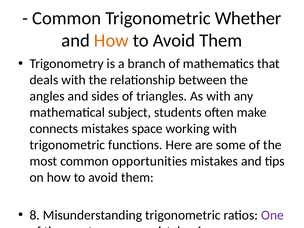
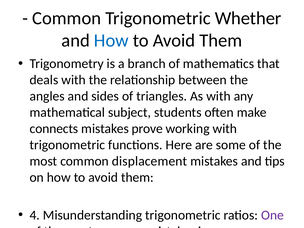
How at (111, 41) colour: orange -> blue
space: space -> prove
opportunities: opportunities -> displacement
8 at (35, 215): 8 -> 4
